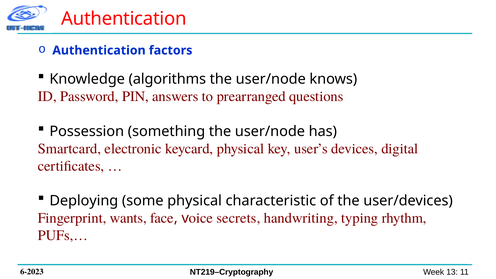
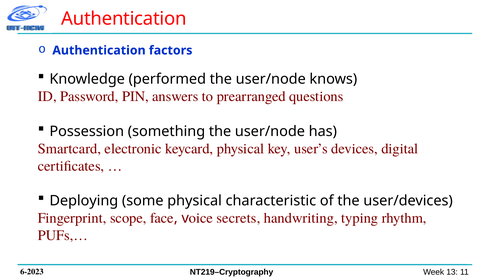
algorithms: algorithms -> performed
wants: wants -> scope
